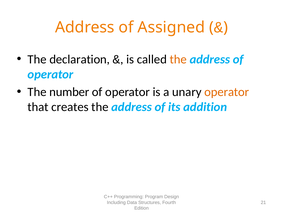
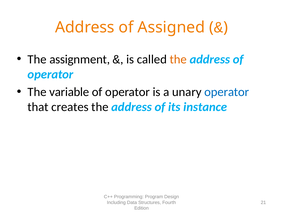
declaration: declaration -> assignment
number: number -> variable
operator at (227, 92) colour: orange -> blue
addition: addition -> instance
